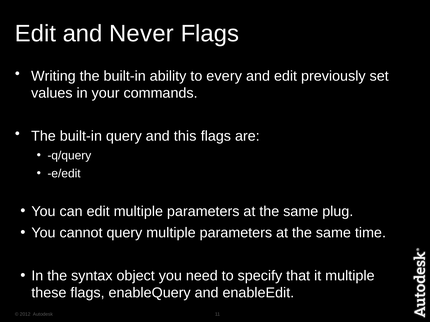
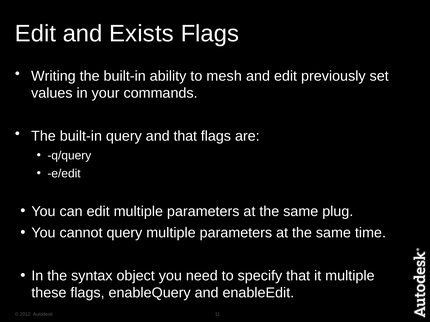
Never: Never -> Exists
every: every -> mesh
and this: this -> that
